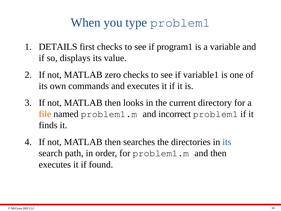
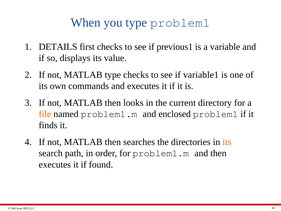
program1: program1 -> previous1
MATLAB zero: zero -> type
incorrect: incorrect -> enclosed
its at (227, 142) colour: blue -> orange
